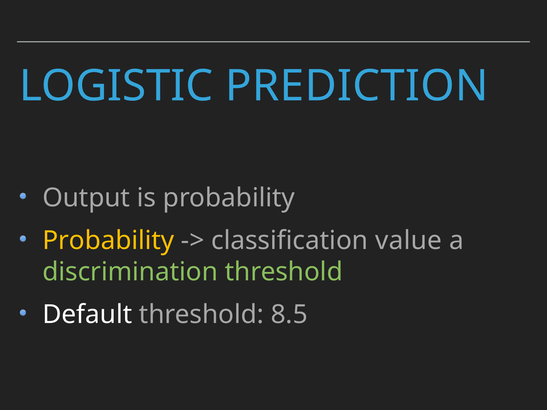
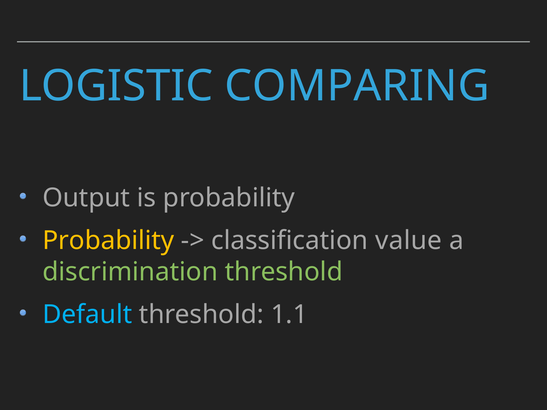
PREDICTION: PREDICTION -> COMPARING
Default colour: white -> light blue
8.5: 8.5 -> 1.1
